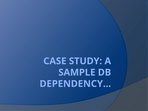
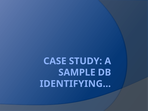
DEPENDENCY…: DEPENDENCY… -> IDENTIFYING…
